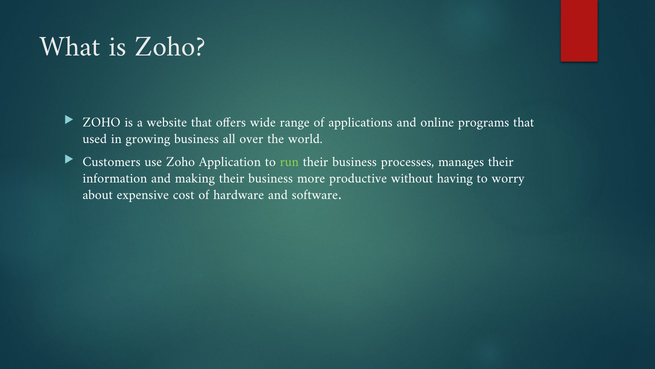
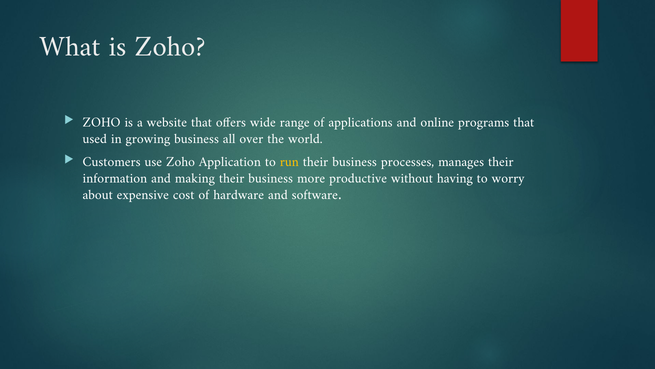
run colour: light green -> yellow
